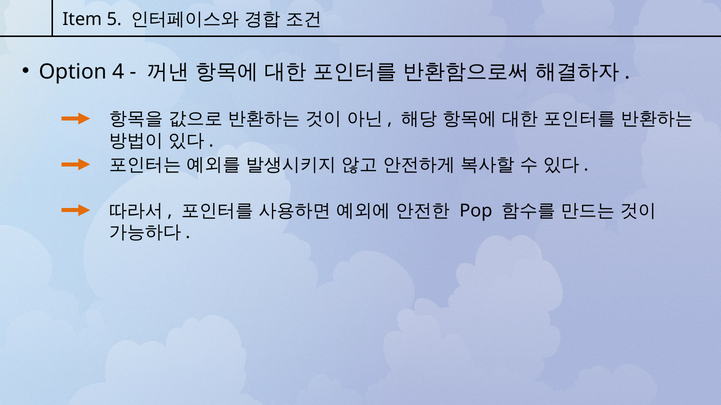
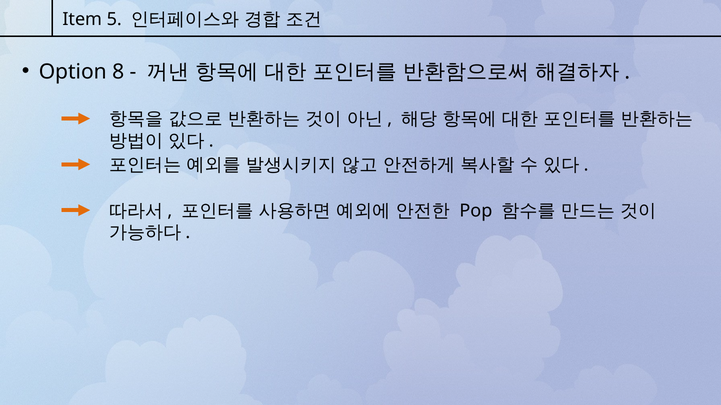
4: 4 -> 8
